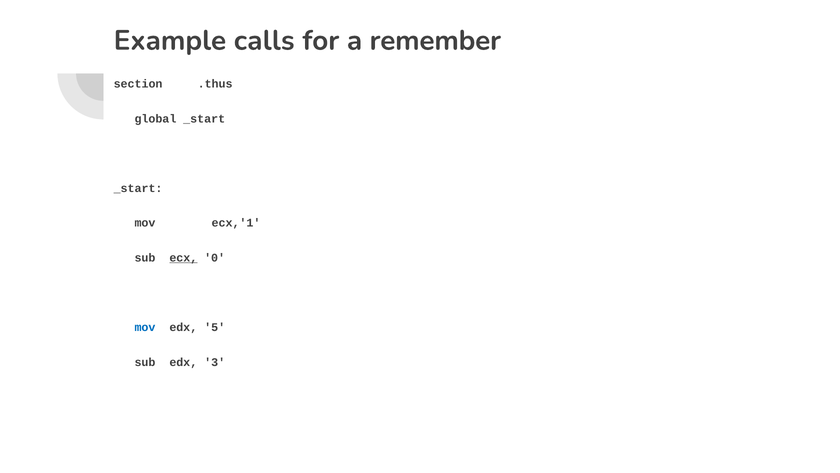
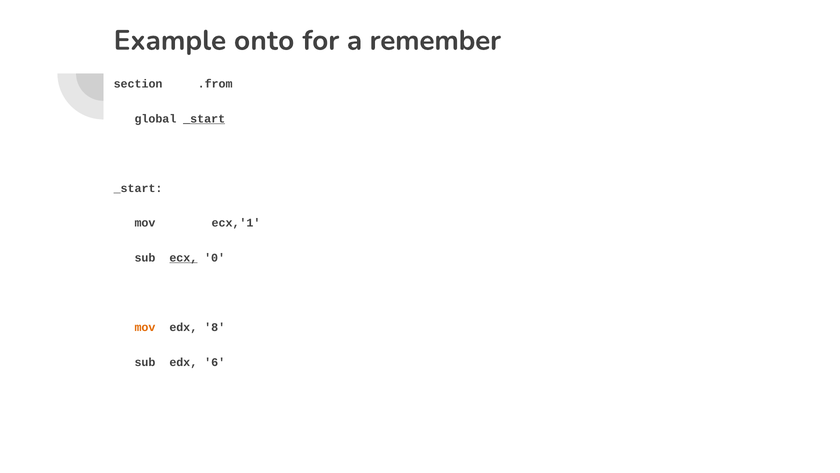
calls: calls -> onto
.thus: .thus -> .from
_start at (204, 119) underline: none -> present
mov at (145, 327) colour: blue -> orange
5: 5 -> 8
3: 3 -> 6
